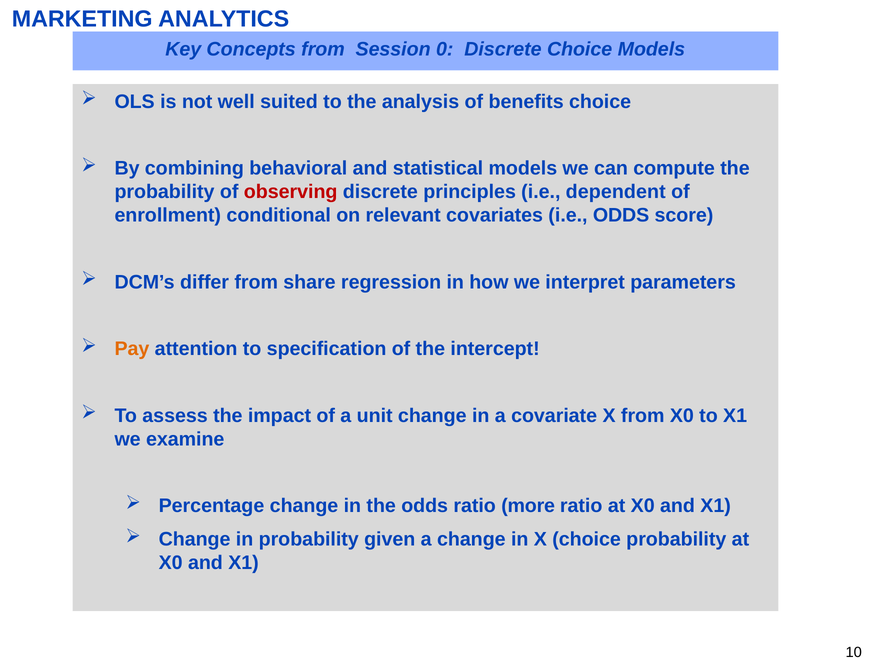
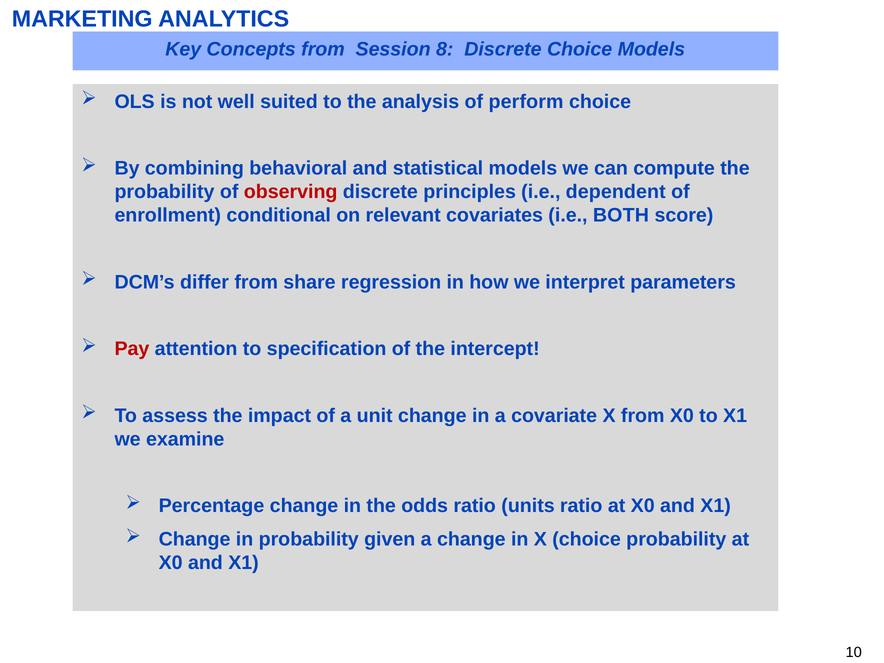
0: 0 -> 8
benefits: benefits -> perform
i.e ODDS: ODDS -> BOTH
Pay colour: orange -> red
more: more -> units
